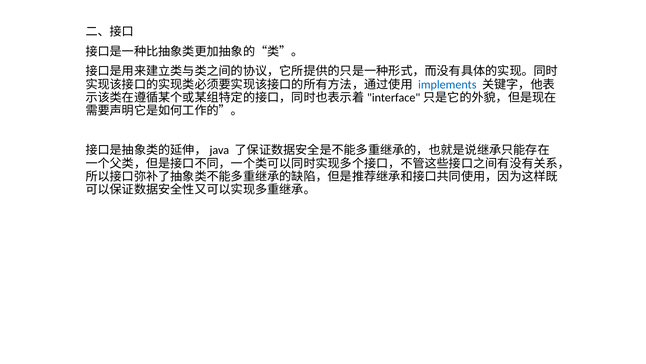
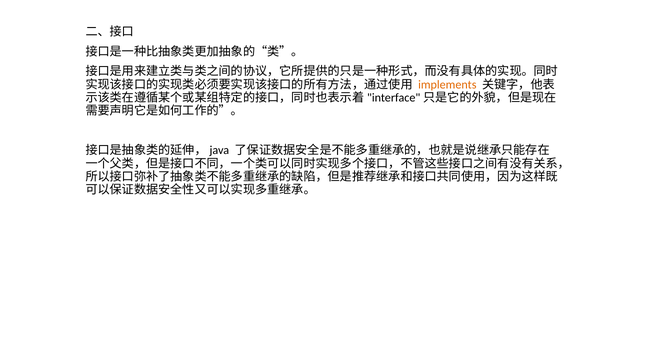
implements colour: blue -> orange
